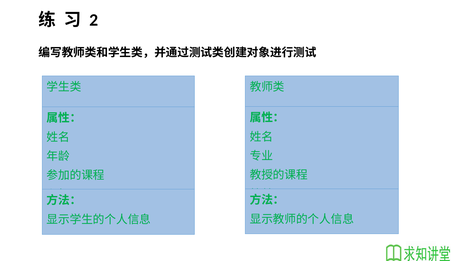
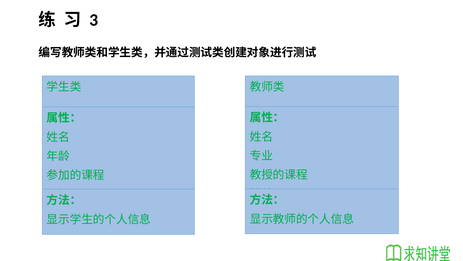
2: 2 -> 3
